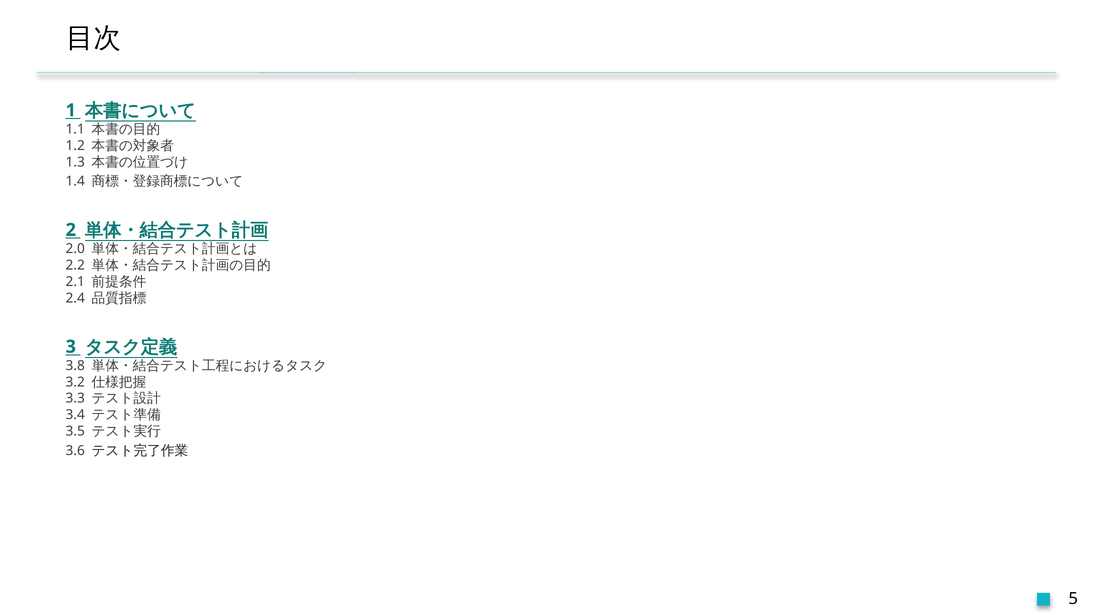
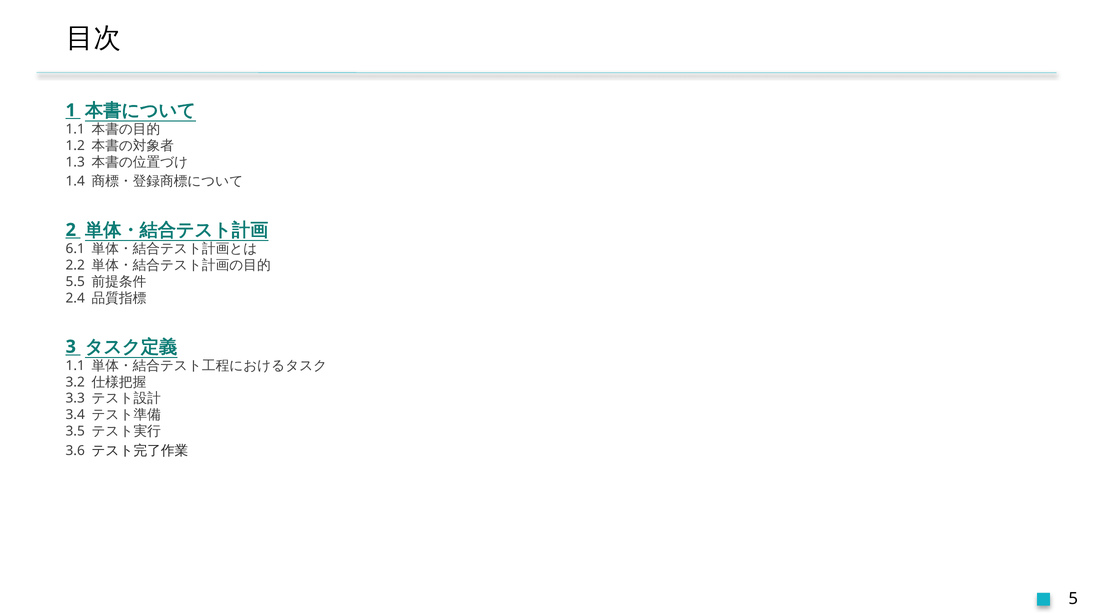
2.0: 2.0 -> 6.1
2.1: 2.1 -> 5.5
3.8 at (75, 365): 3.8 -> 1.1
